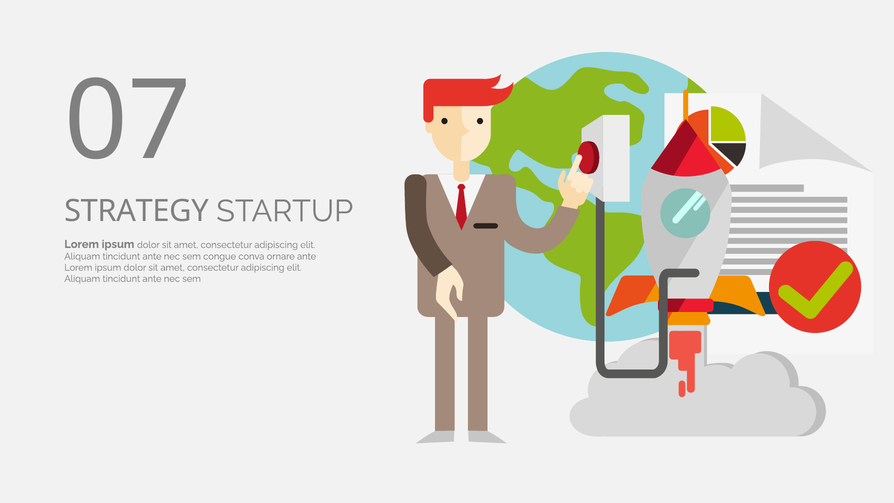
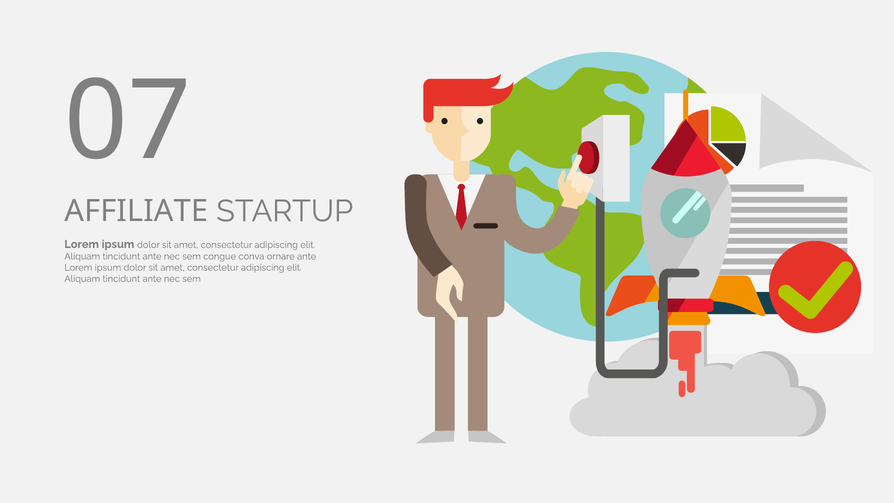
STRATEGY: STRATEGY -> AFFILIATE
